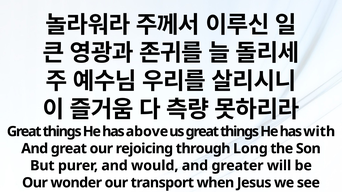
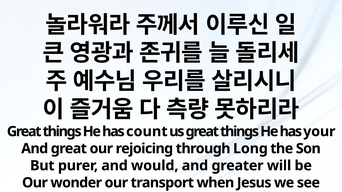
above: above -> count
with: with -> your
